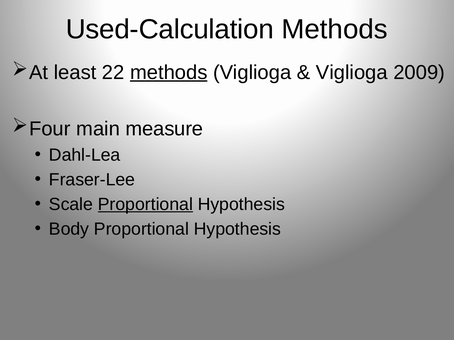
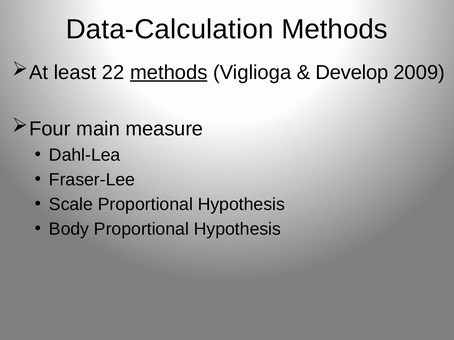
Used-Calculation: Used-Calculation -> Data-Calculation
Viglioga at (352, 73): Viglioga -> Develop
Proportional at (145, 205) underline: present -> none
